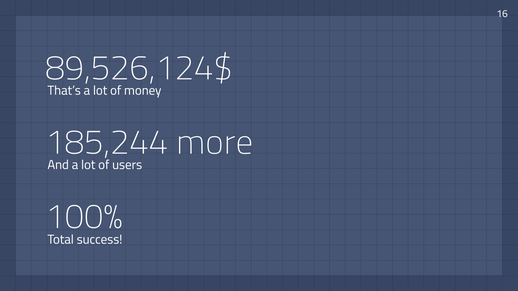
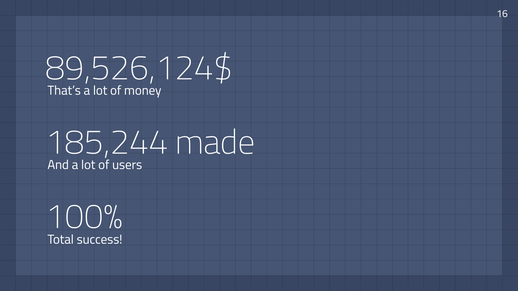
more: more -> made
